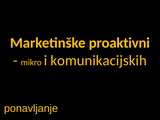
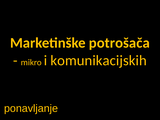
proaktivni: proaktivni -> potrošača
